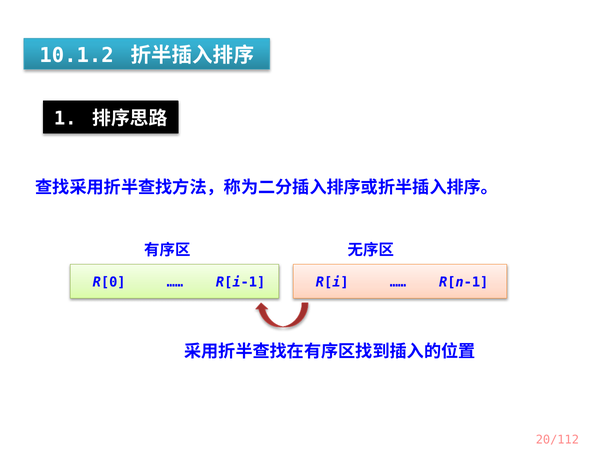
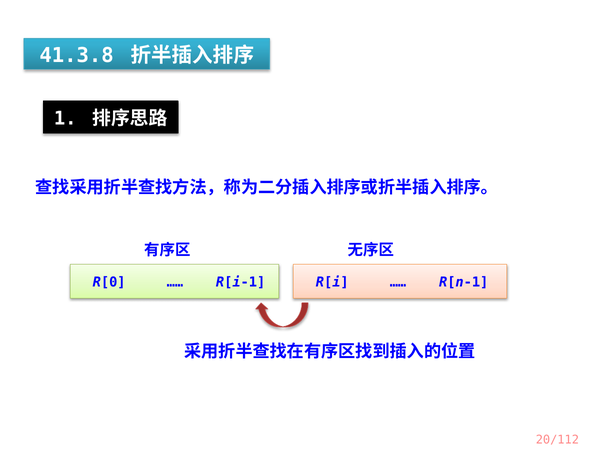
10.1.2: 10.1.2 -> 41.3.8
